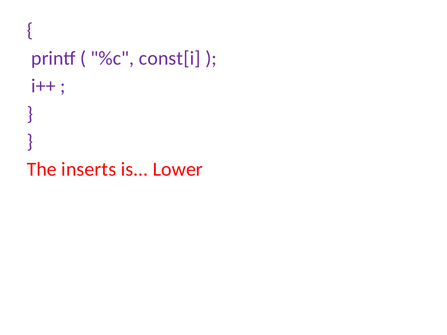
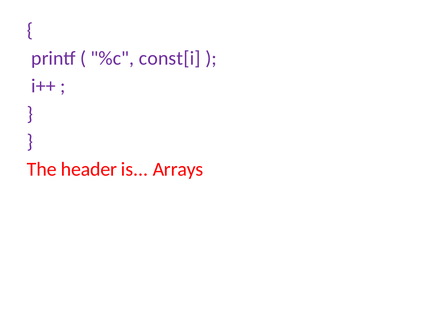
inserts: inserts -> header
Lower: Lower -> Arrays
